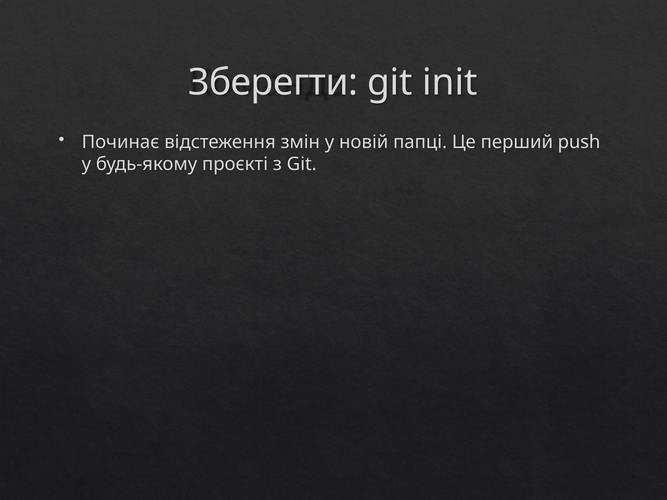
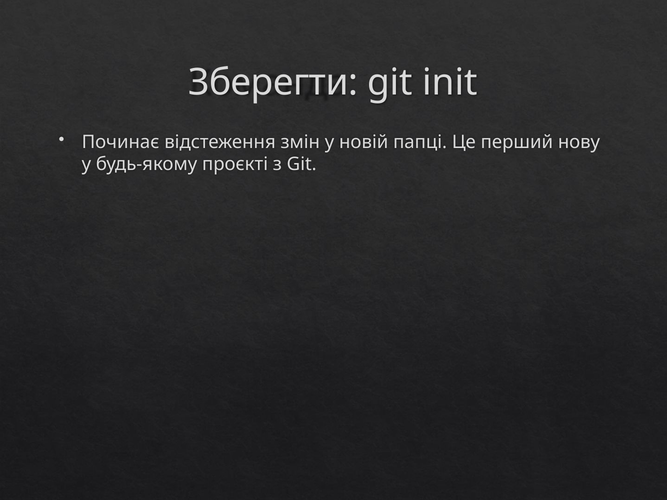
push: push -> нову
